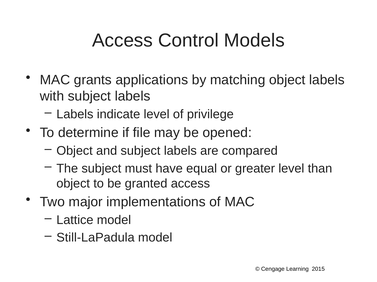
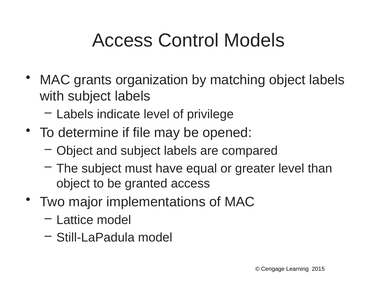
applications: applications -> organization
